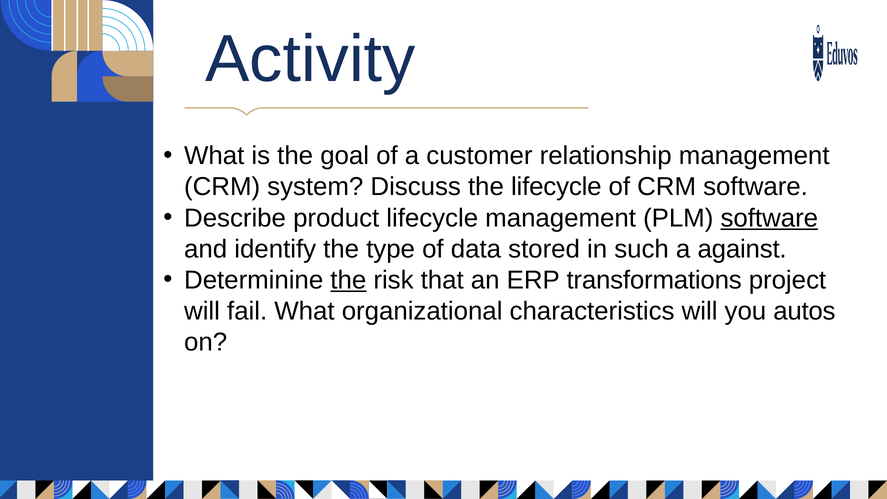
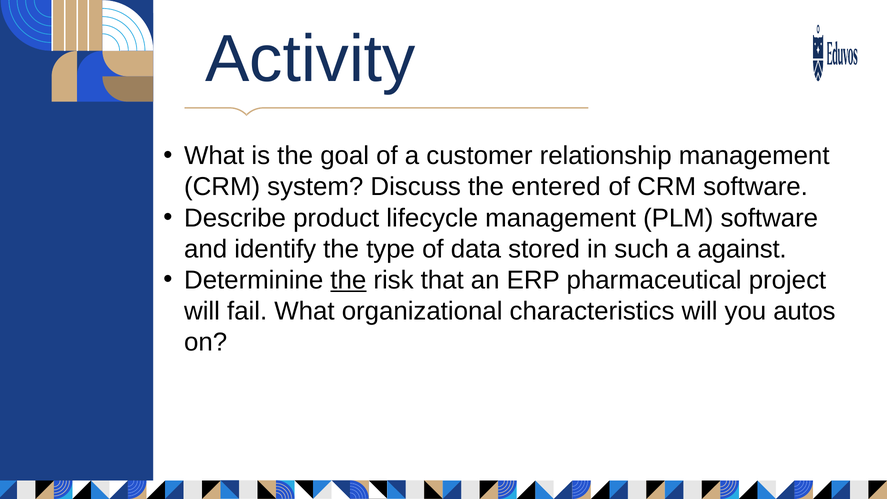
the lifecycle: lifecycle -> entered
software at (769, 218) underline: present -> none
transformations: transformations -> pharmaceutical
